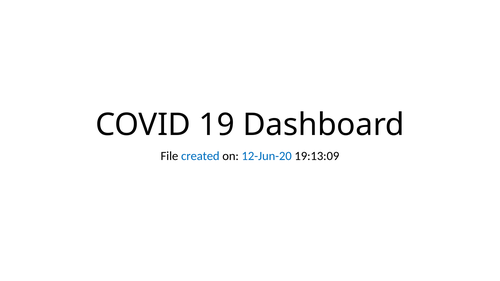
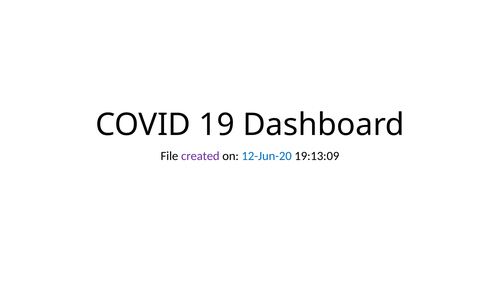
created colour: blue -> purple
